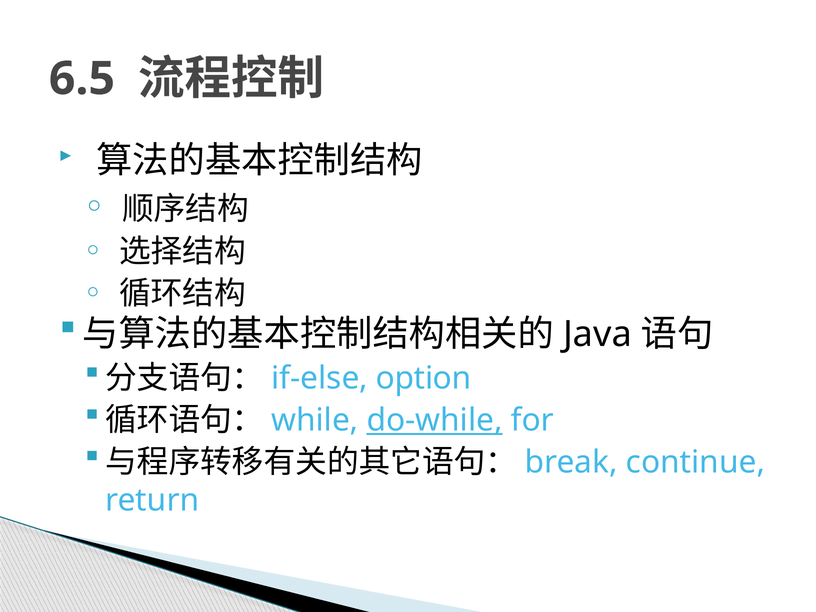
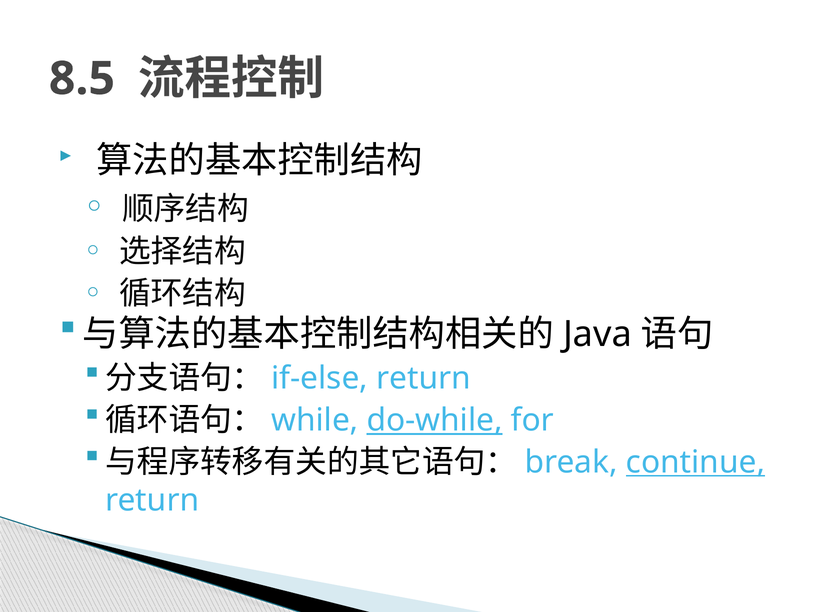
6.5: 6.5 -> 8.5
option at (424, 378): option -> return
continue underline: none -> present
